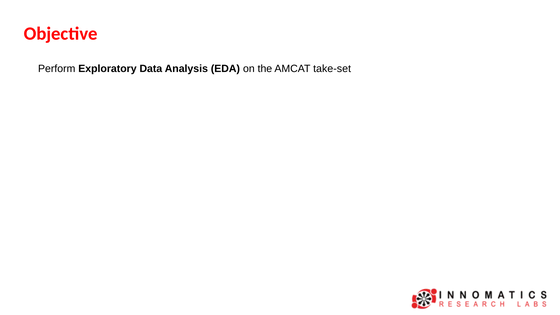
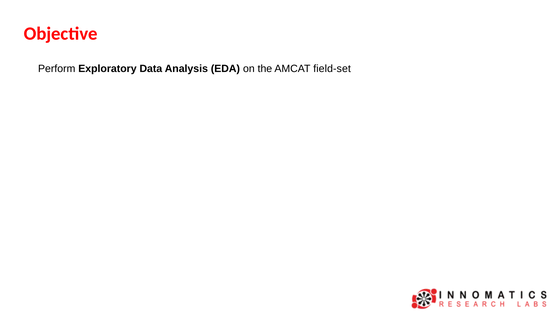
take-set: take-set -> field-set
